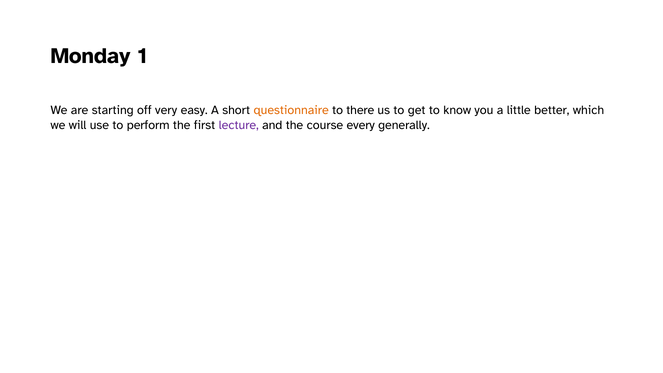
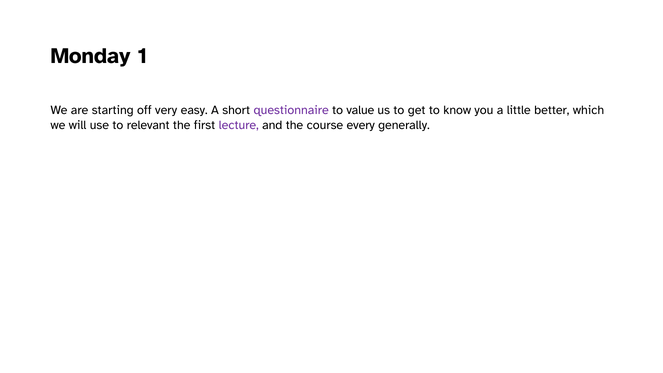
questionnaire colour: orange -> purple
there: there -> value
perform: perform -> relevant
